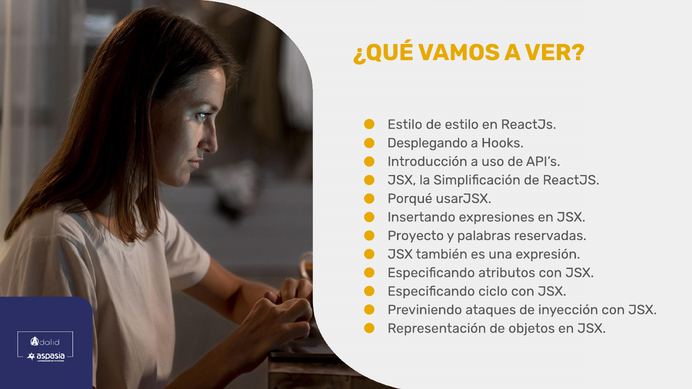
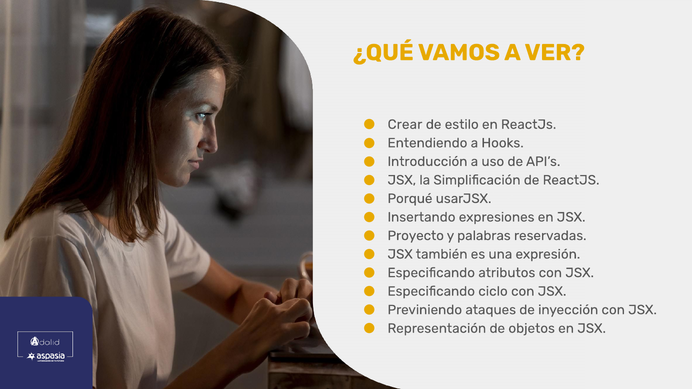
Estilo at (405, 124): Estilo -> Crear
Desplegando: Desplegando -> Entendiendo
